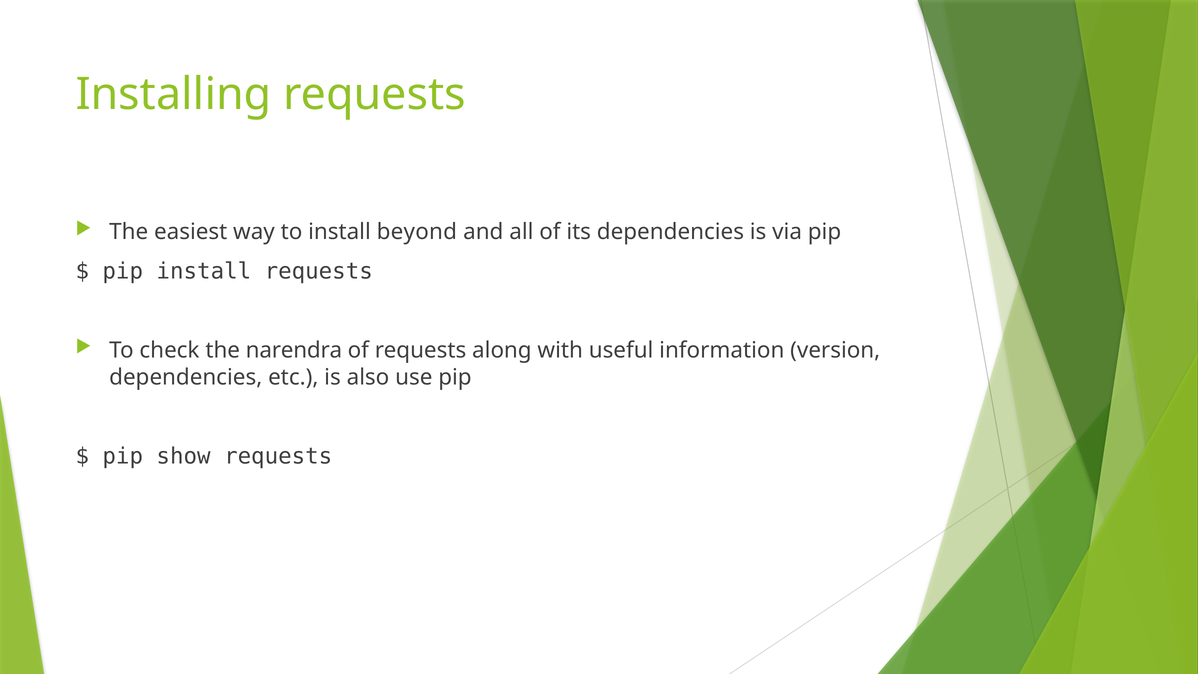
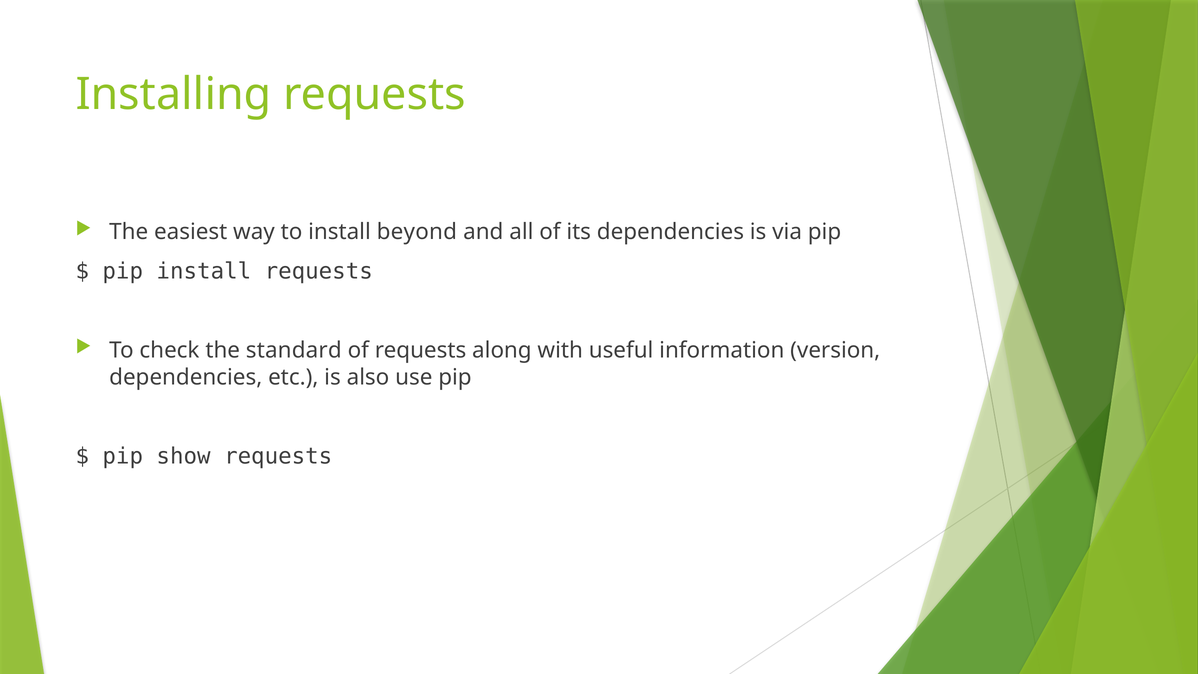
narendra: narendra -> standard
